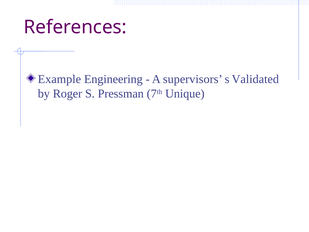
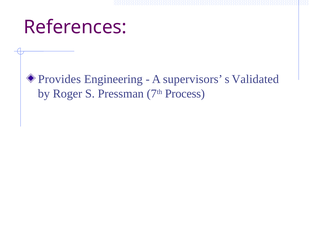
Example: Example -> Provides
Unique: Unique -> Process
